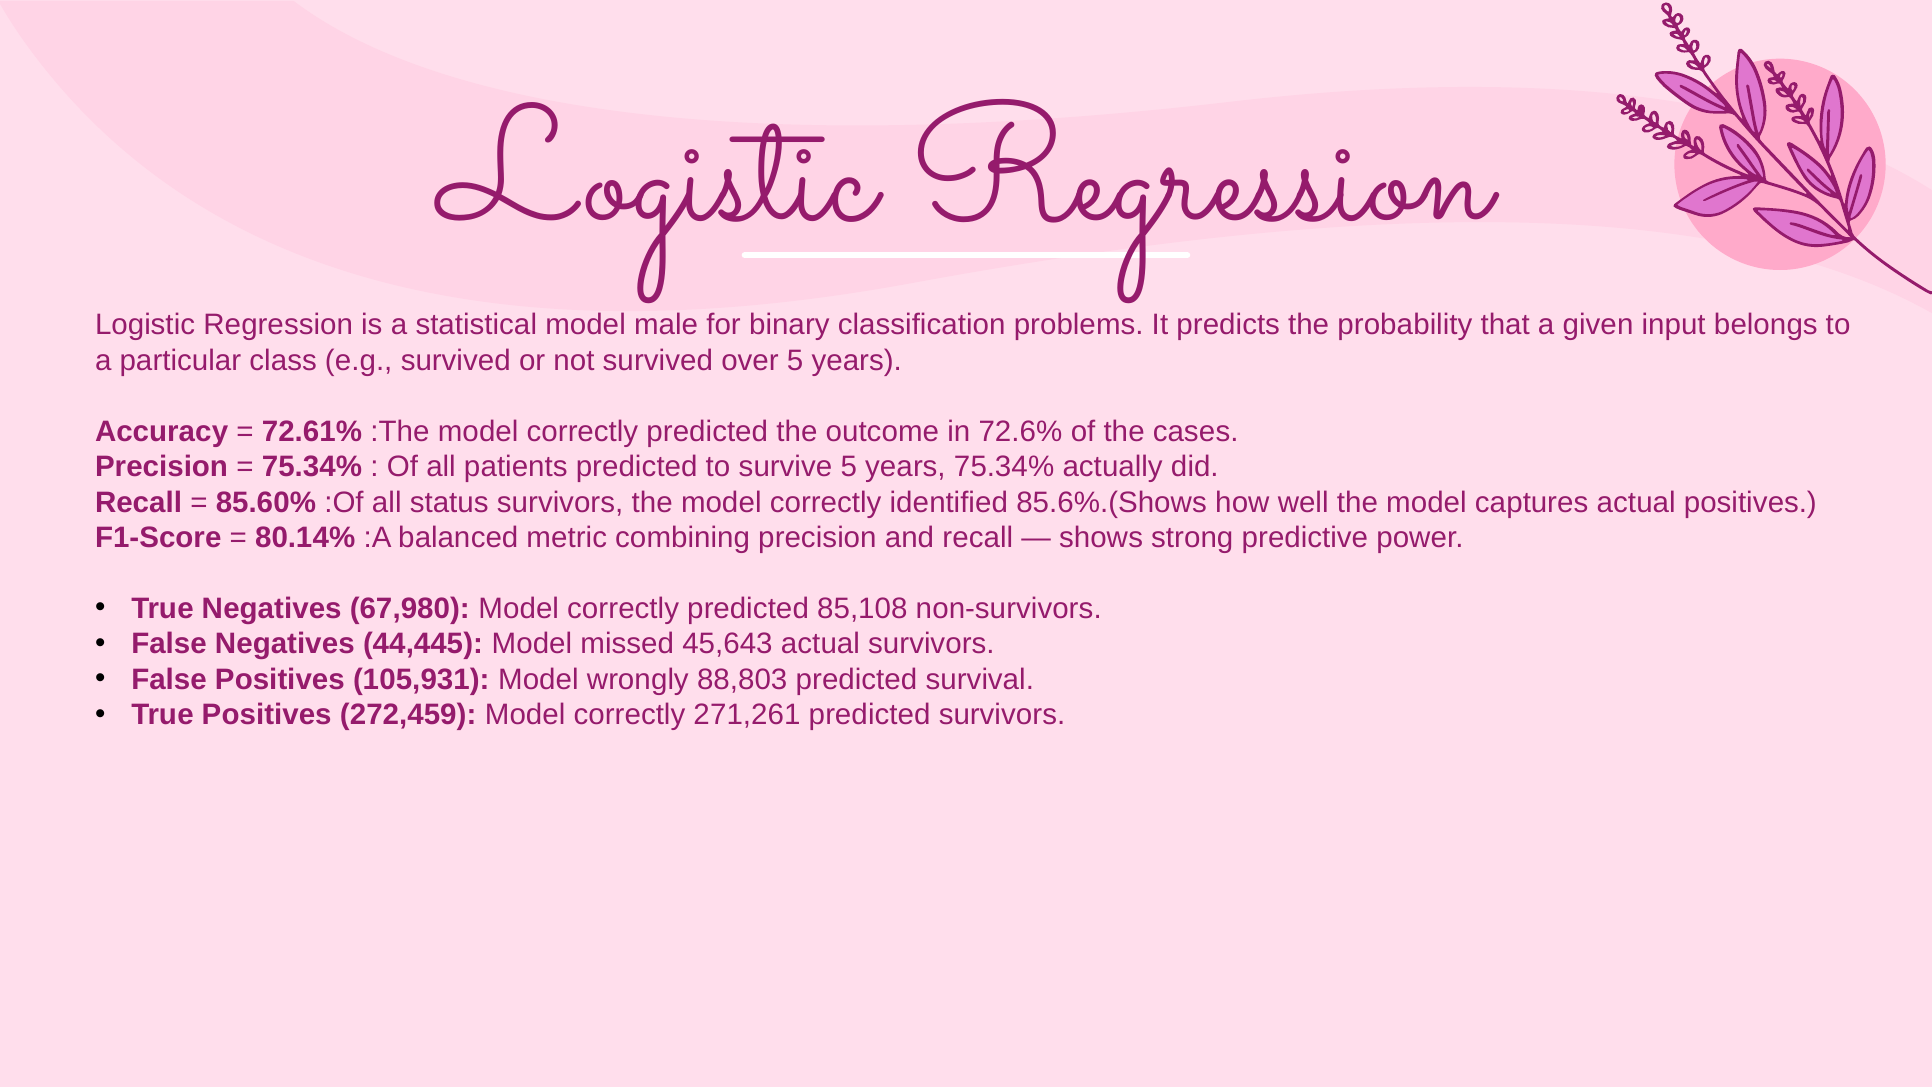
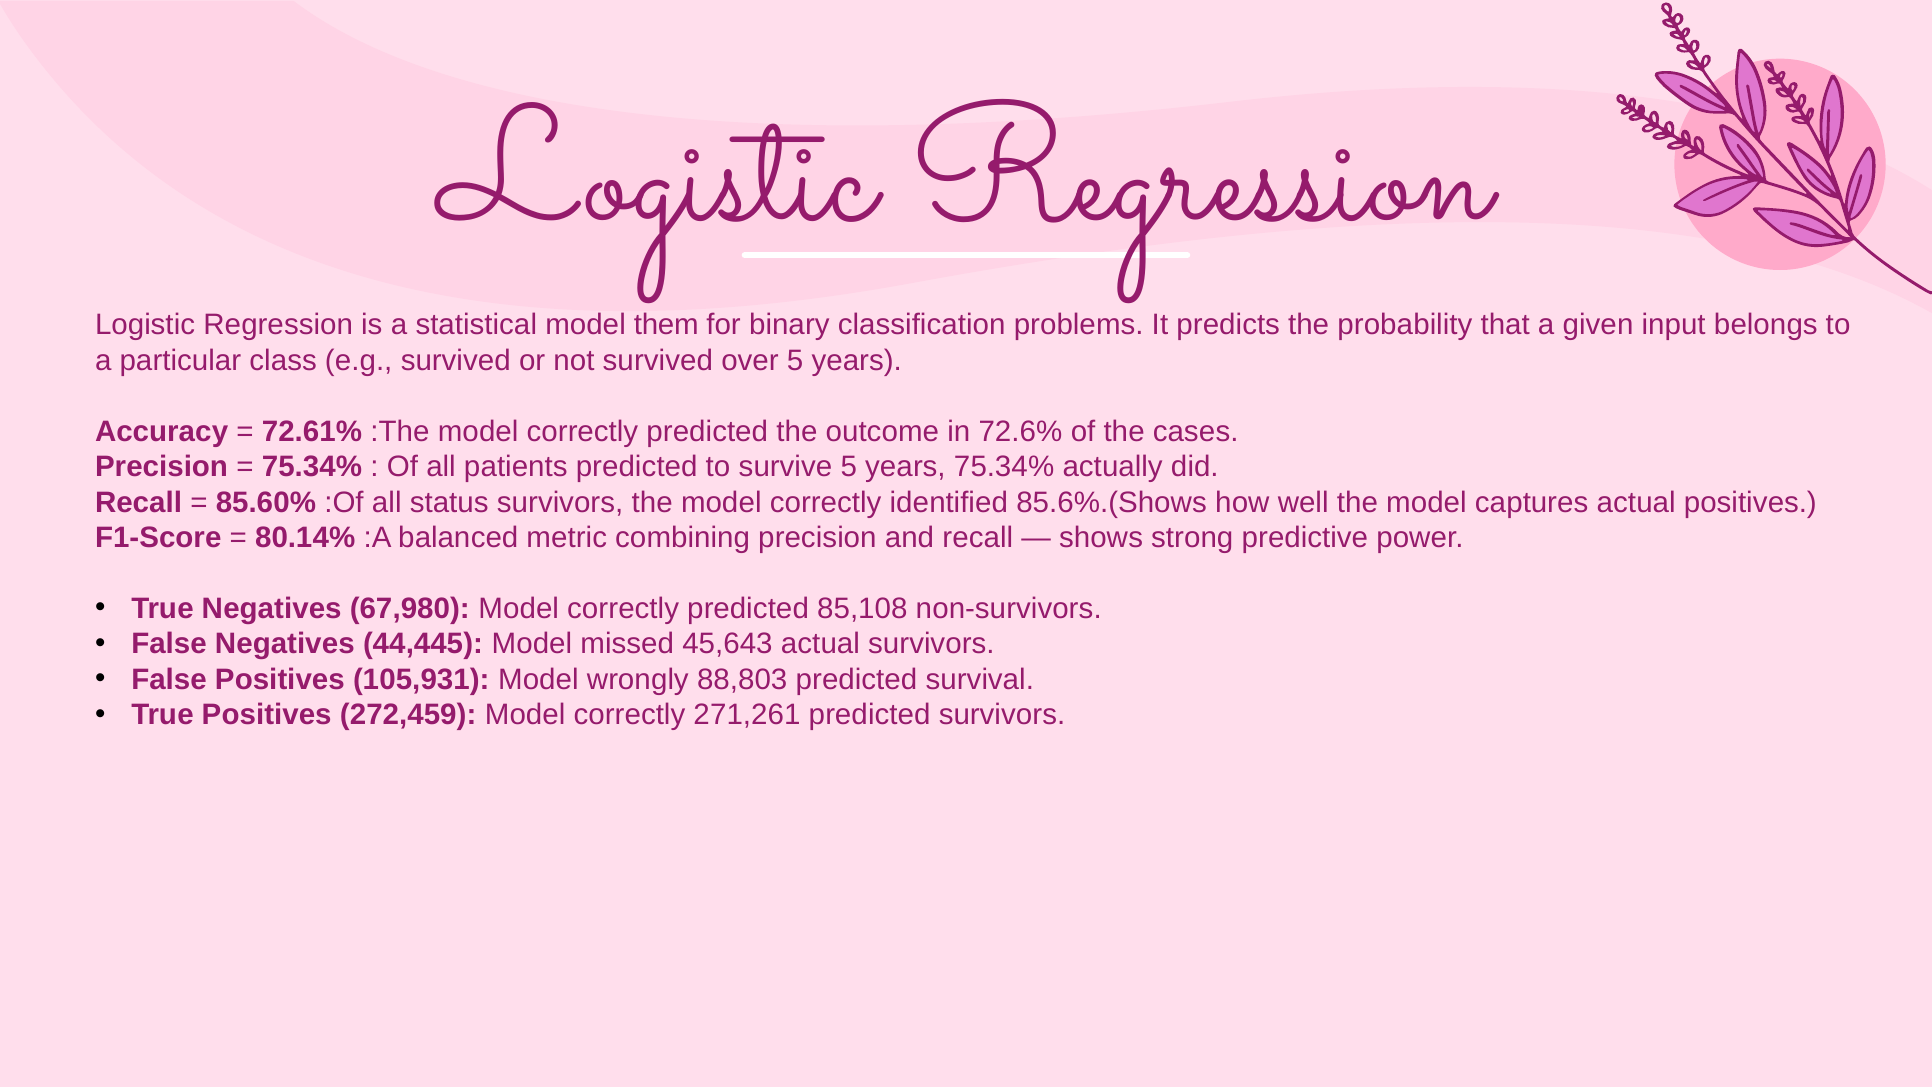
male: male -> them
